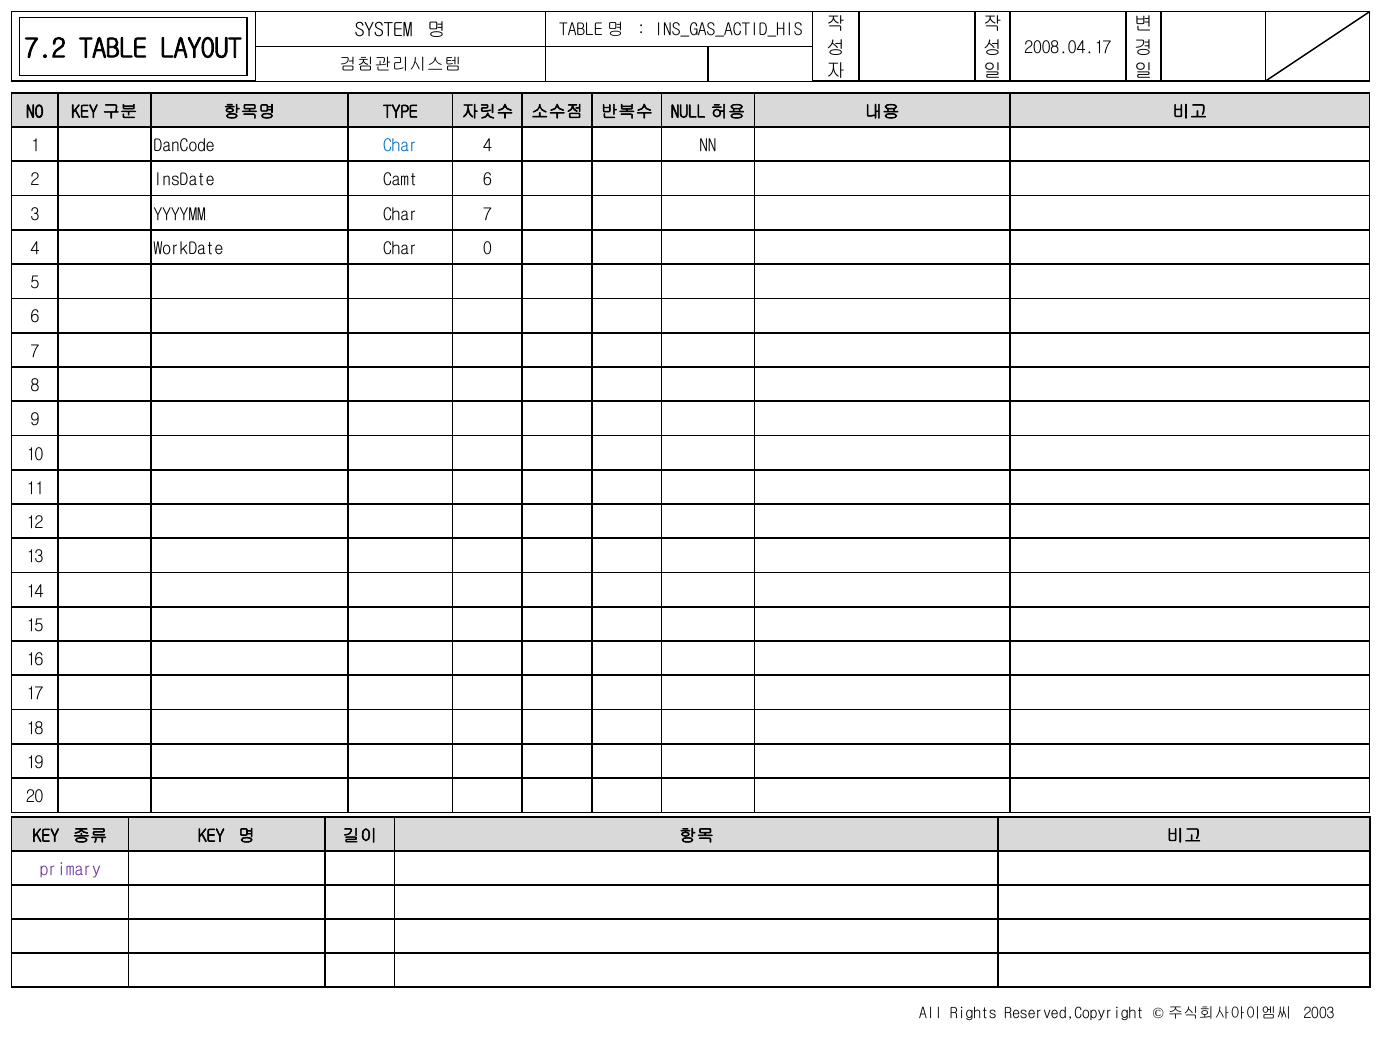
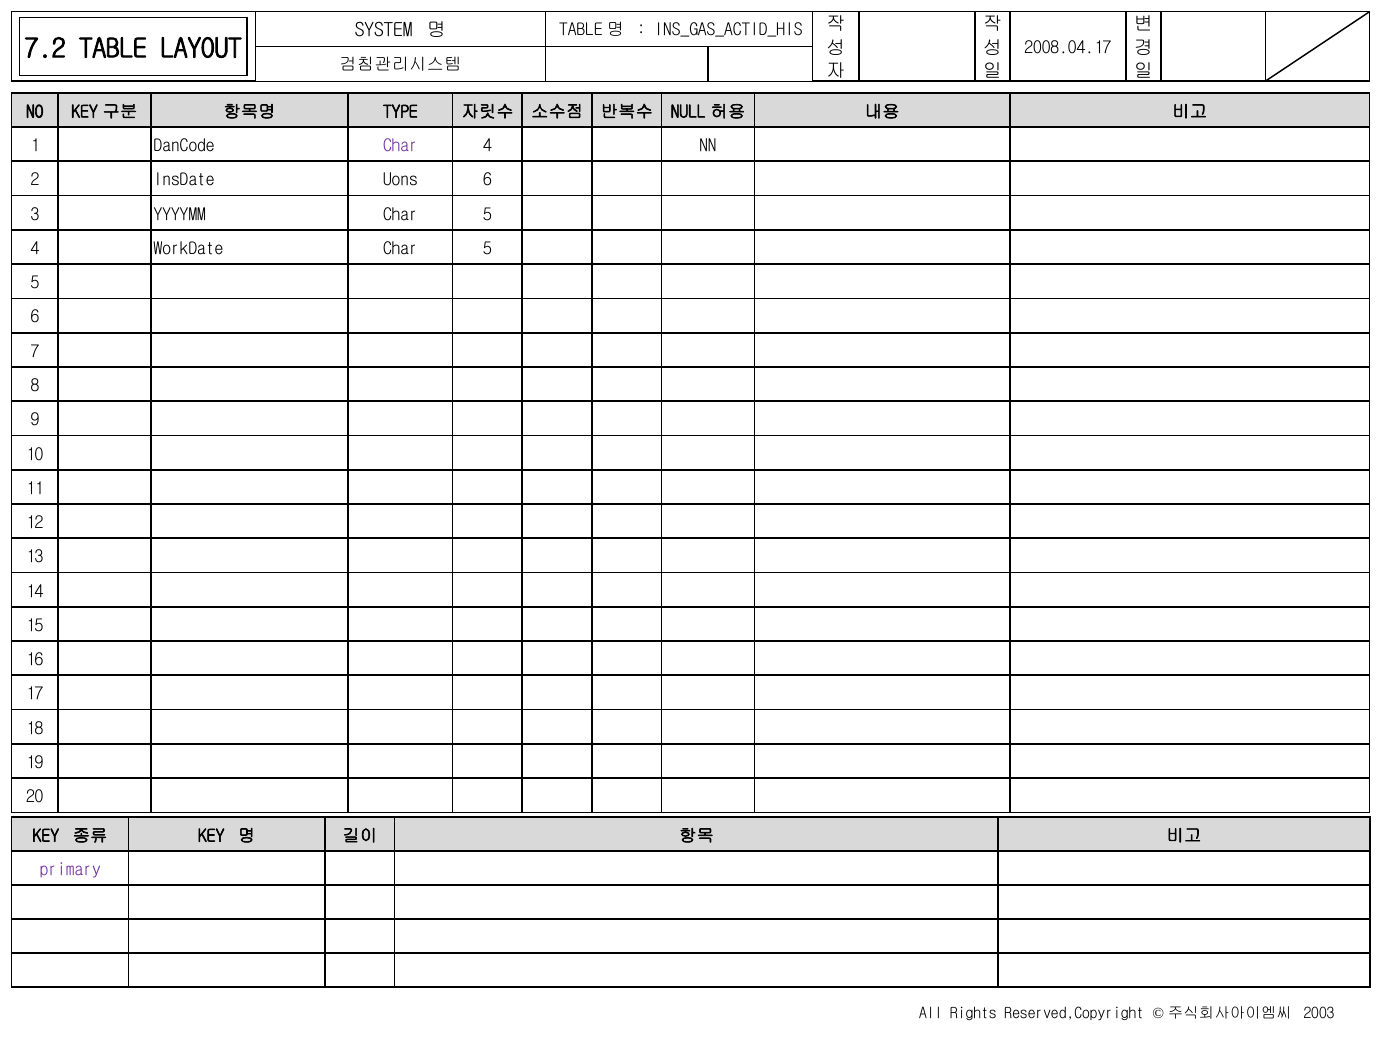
Char at (400, 146) colour: blue -> purple
Camt: Camt -> Uons
YYYYMM Char 7: 7 -> 5
WorkDate Char 0: 0 -> 5
